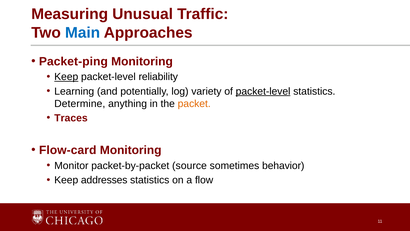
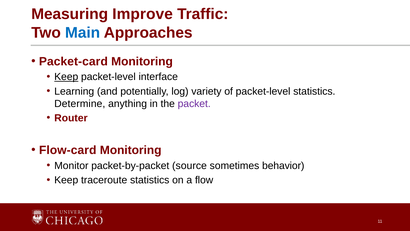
Unusual: Unusual -> Improve
Packet-ping: Packet-ping -> Packet-card
reliability: reliability -> interface
packet-level at (263, 91) underline: present -> none
packet colour: orange -> purple
Traces: Traces -> Router
addresses: addresses -> traceroute
